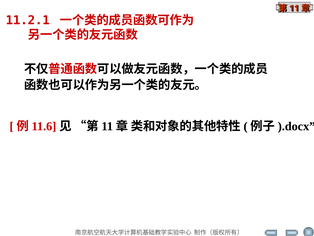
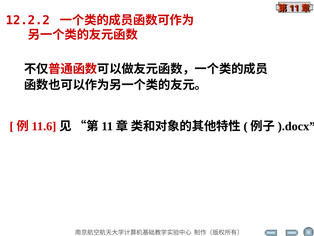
11.2.1: 11.2.1 -> 12.2.2
